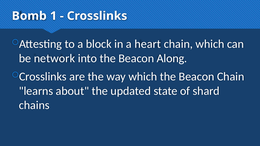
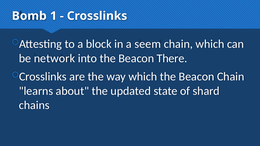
heart: heart -> seem
Along: Along -> There
